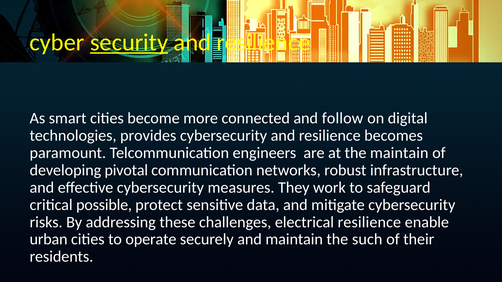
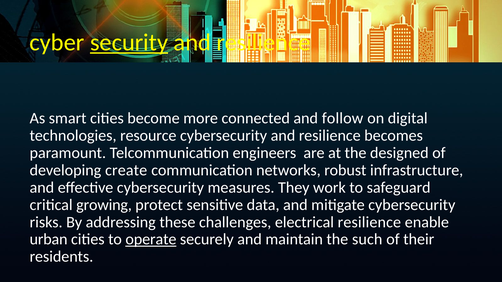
provides: provides -> resource
the maintain: maintain -> designed
pivotal: pivotal -> create
possible: possible -> growing
operate underline: none -> present
